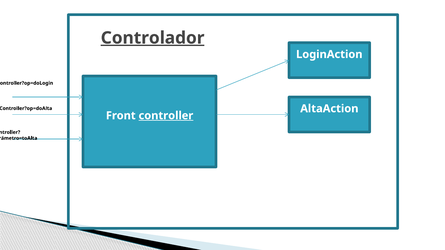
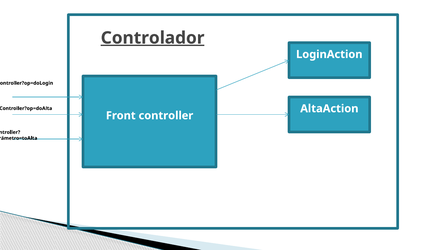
controller at (166, 116) underline: present -> none
